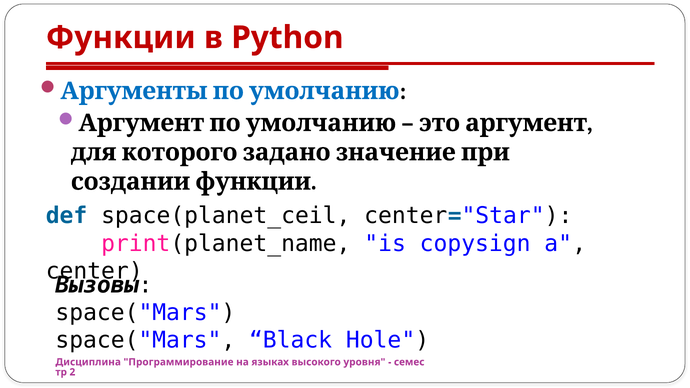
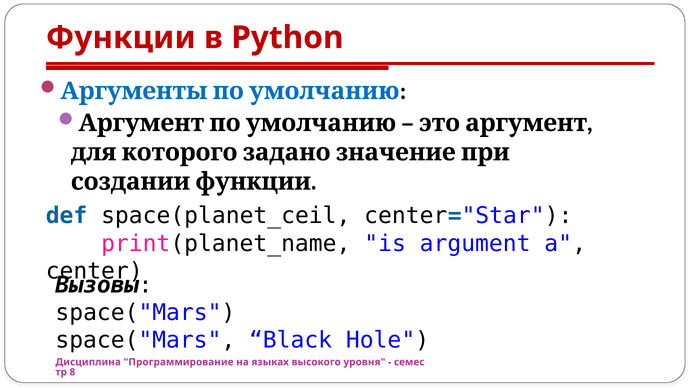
copysign: copysign -> argument
2: 2 -> 8
